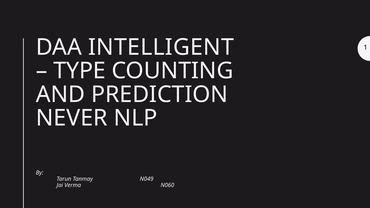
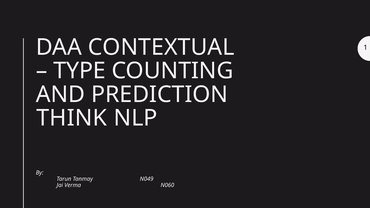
INTELLIGENT: INTELLIGENT -> CONTEXTUAL
NEVER: NEVER -> THINK
